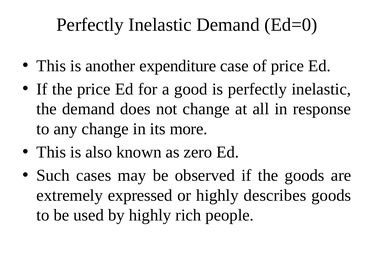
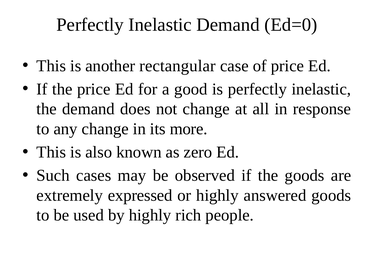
expenditure: expenditure -> rectangular
describes: describes -> answered
